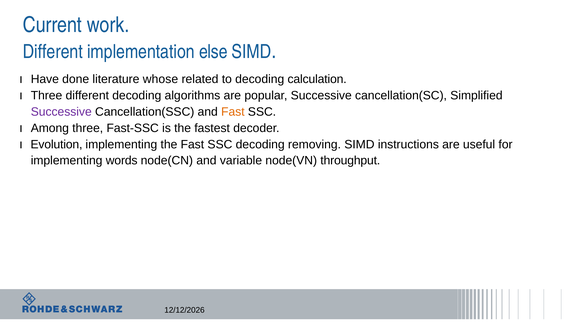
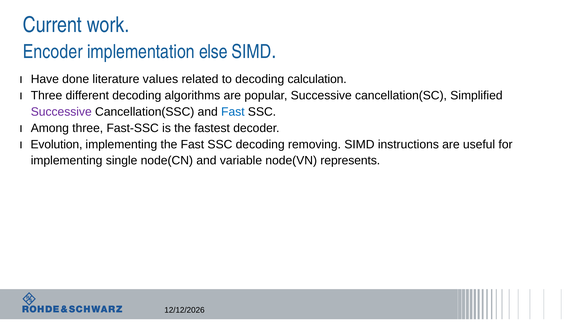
Different at (53, 52): Different -> Encoder
whose: whose -> values
Fast at (233, 112) colour: orange -> blue
words: words -> single
throughput: throughput -> represents
